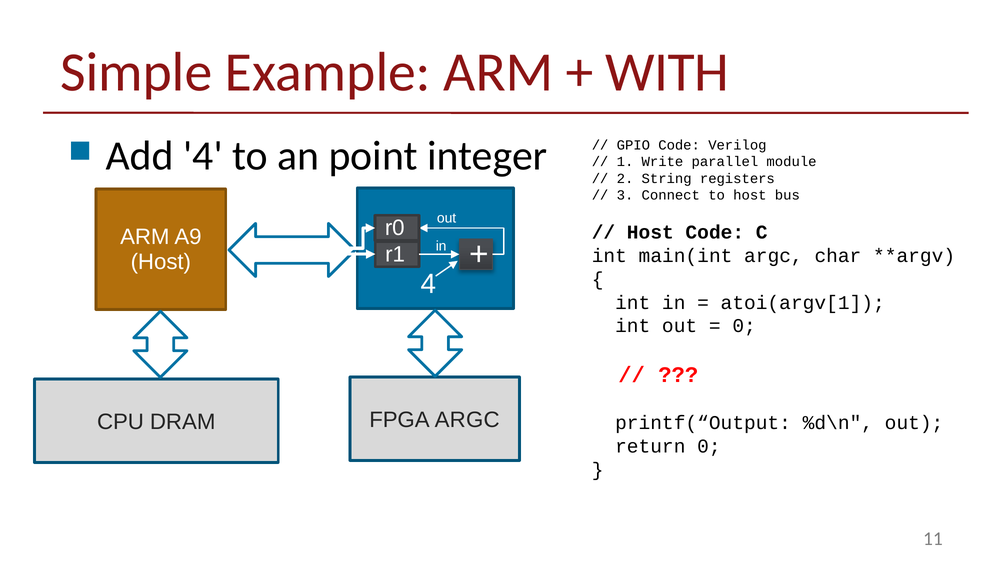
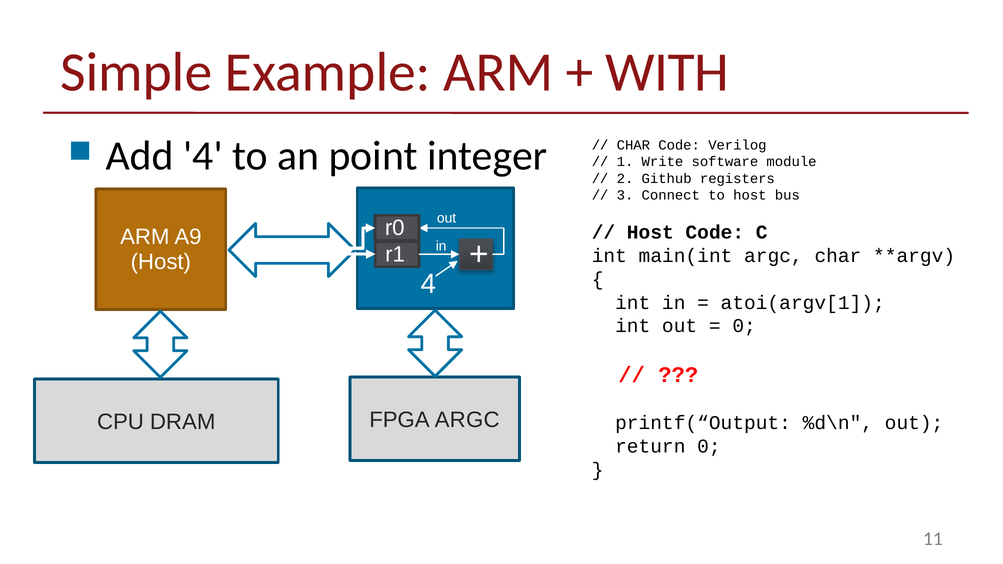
GPIO at (633, 145): GPIO -> CHAR
parallel: parallel -> software
String: String -> Github
